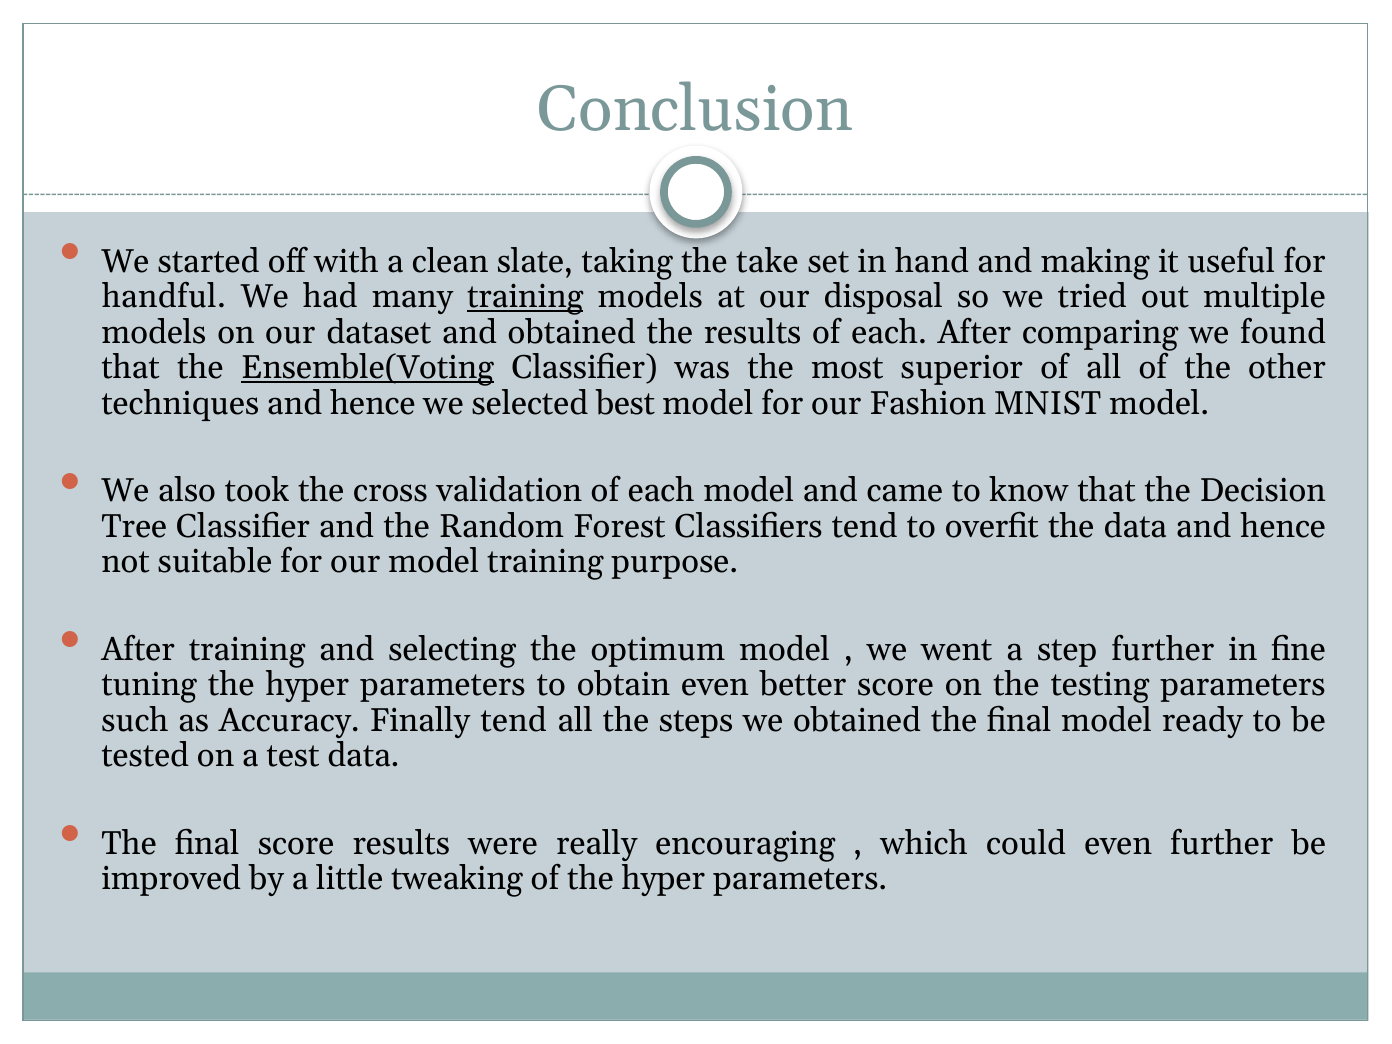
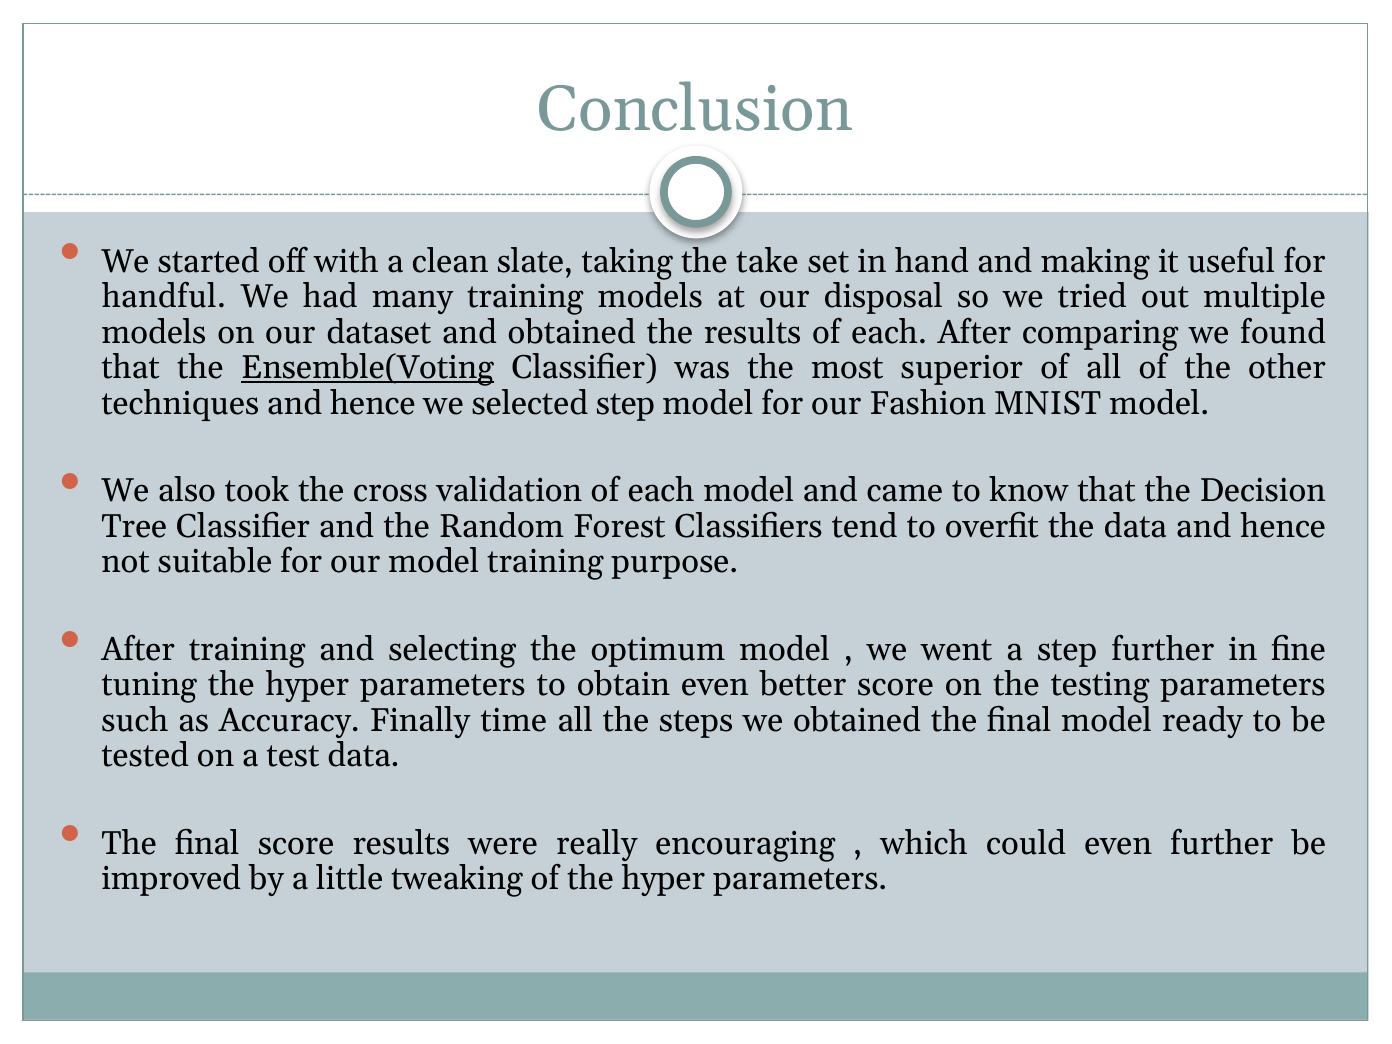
training at (525, 297) underline: present -> none
selected best: best -> step
Finally tend: tend -> time
